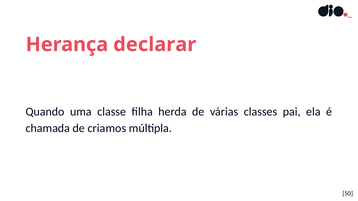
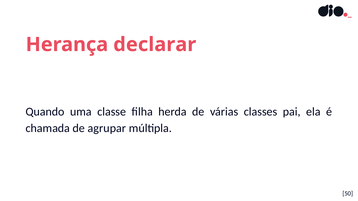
criamos: criamos -> agrupar
